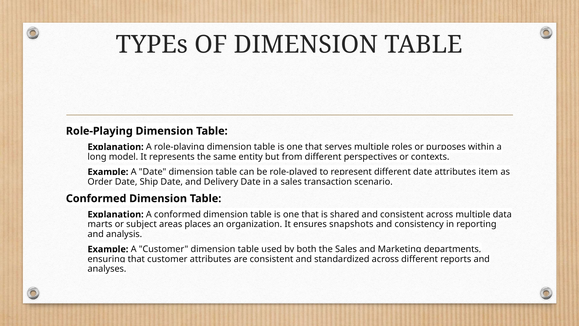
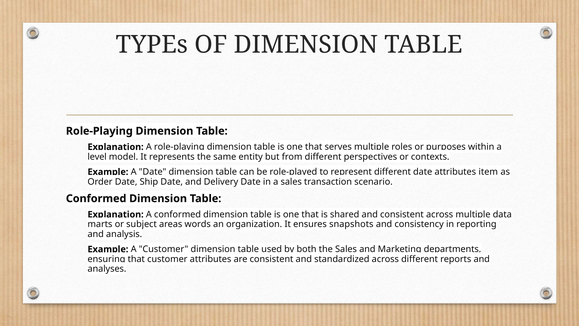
long: long -> level
places: places -> words
